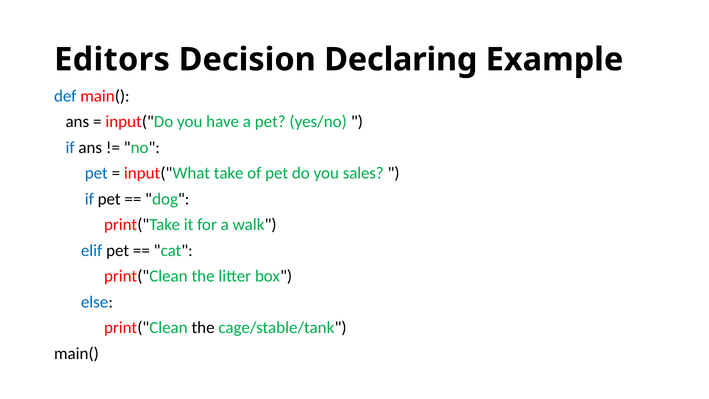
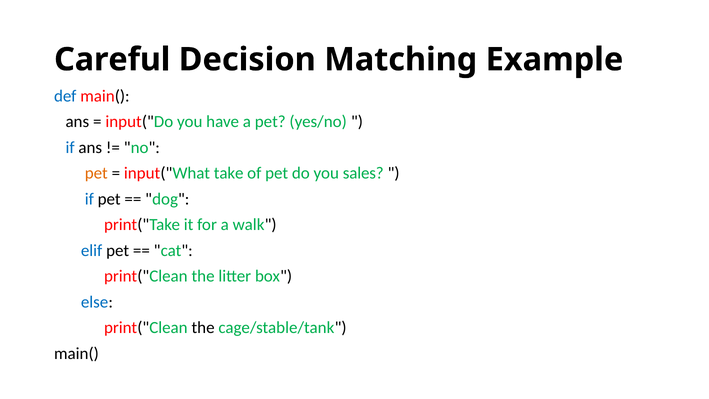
Editors: Editors -> Careful
Declaring: Declaring -> Matching
pet at (96, 173) colour: blue -> orange
